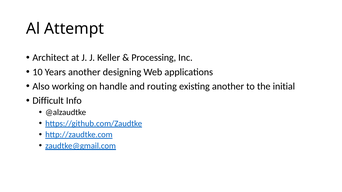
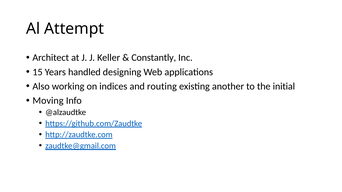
Processing: Processing -> Constantly
10: 10 -> 15
Years another: another -> handled
handle: handle -> indices
Difficult: Difficult -> Moving
